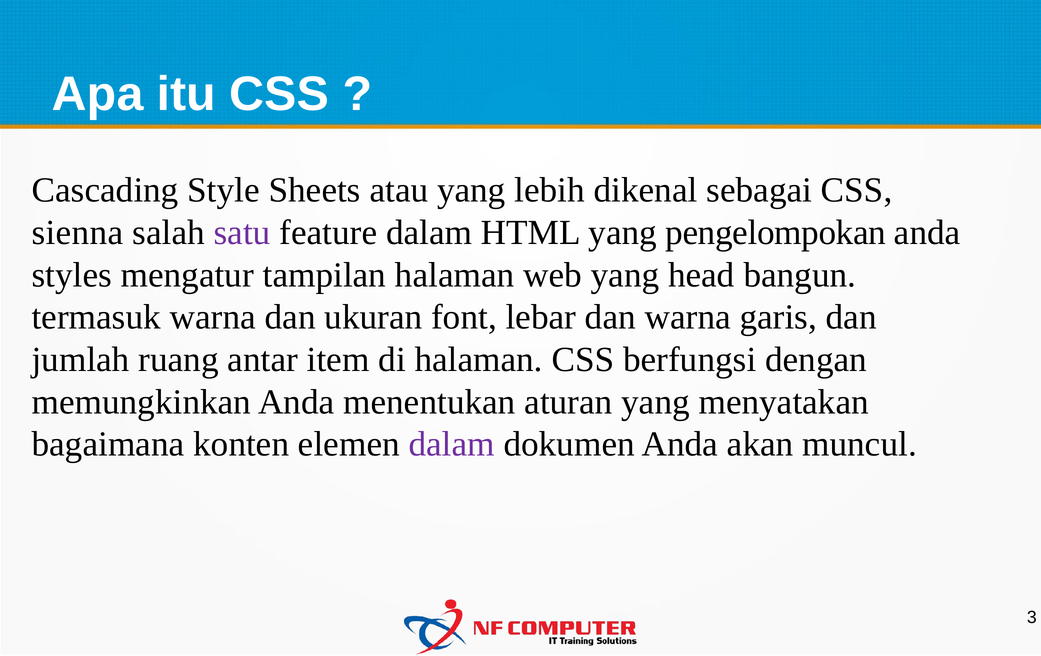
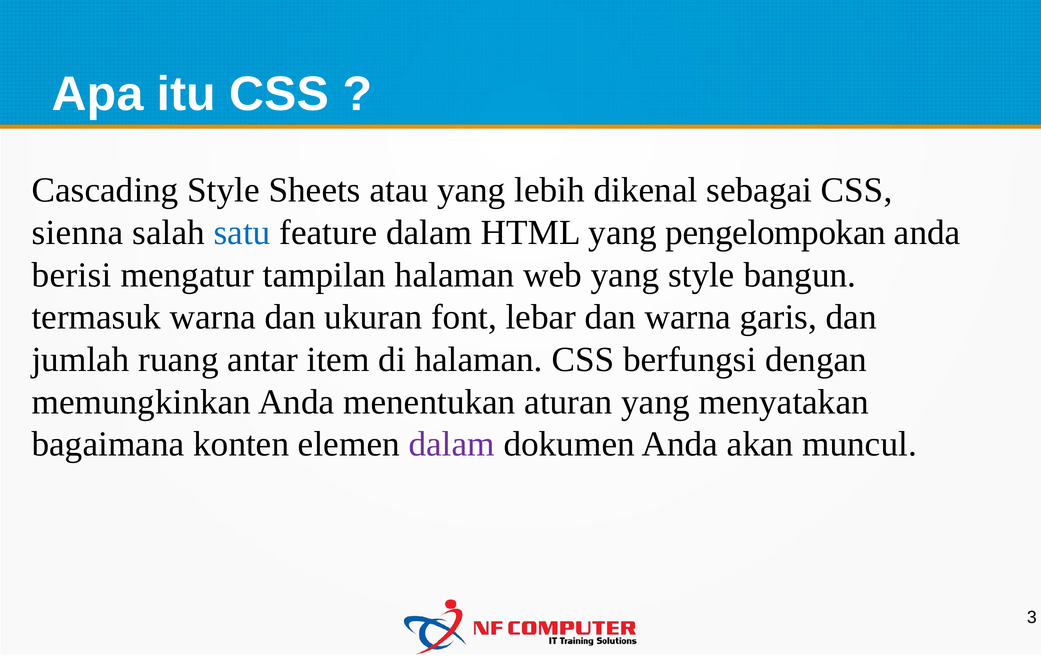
satu colour: purple -> blue
styles: styles -> berisi
yang head: head -> style
